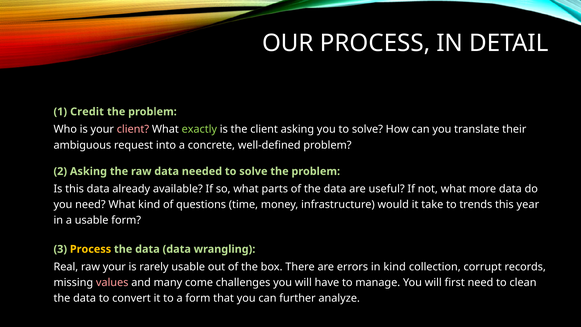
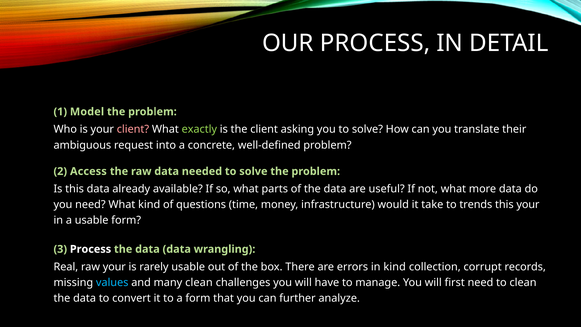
Credit: Credit -> Model
2 Asking: Asking -> Access
this year: year -> your
Process at (91, 249) colour: yellow -> white
values colour: pink -> light blue
many come: come -> clean
